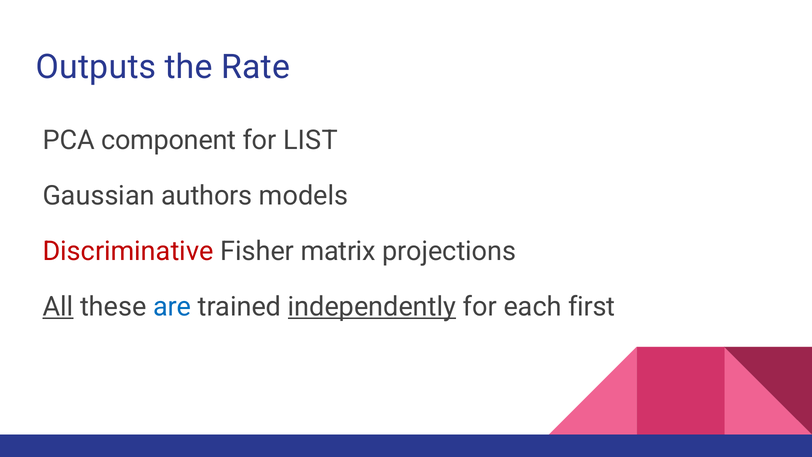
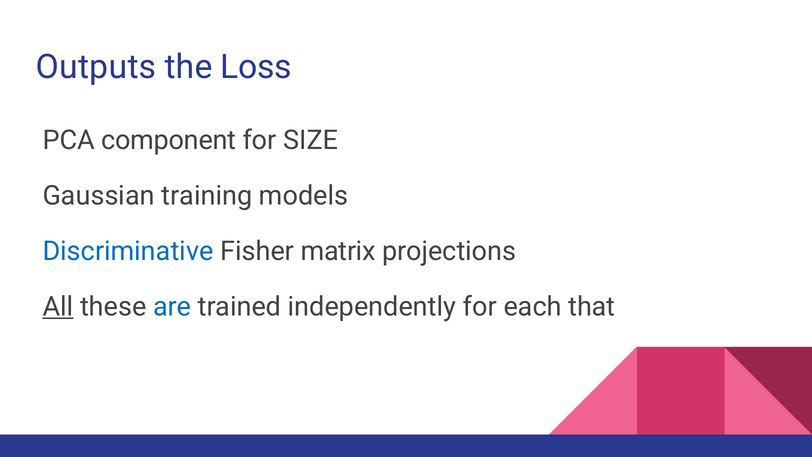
Rate: Rate -> Loss
LIST: LIST -> SIZE
authors: authors -> training
Discriminative colour: red -> blue
independently underline: present -> none
first: first -> that
